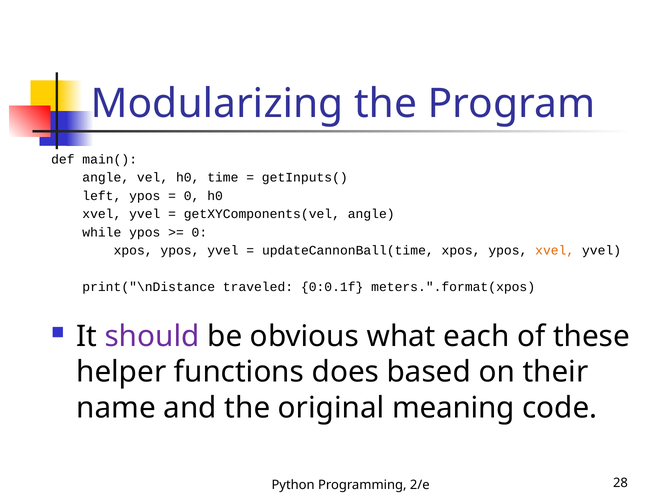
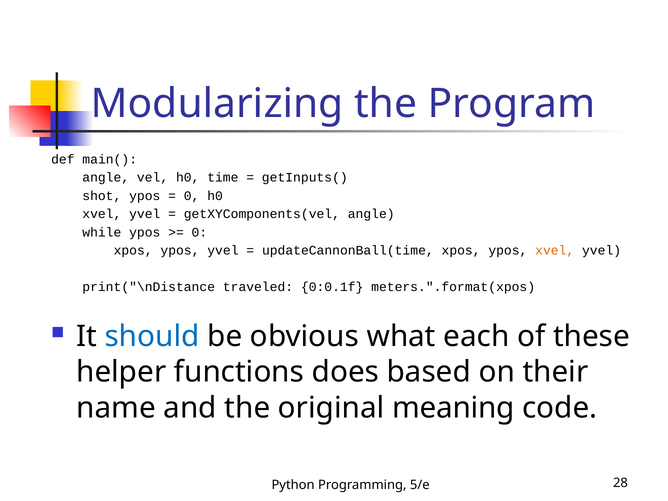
left: left -> shot
should colour: purple -> blue
2/e: 2/e -> 5/e
